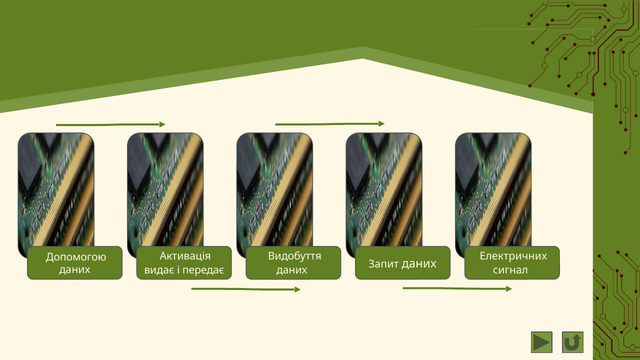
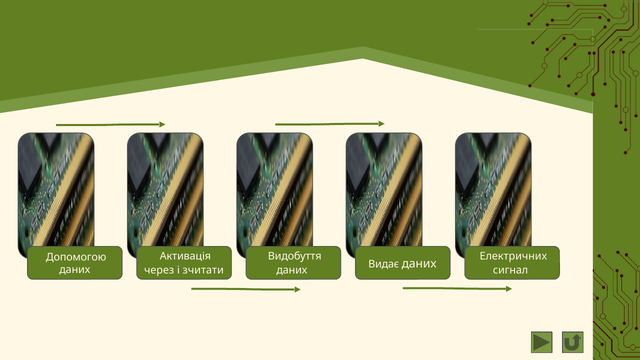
Запит: Запит -> Видає
видає: видає -> через
передає: передає -> зчитати
